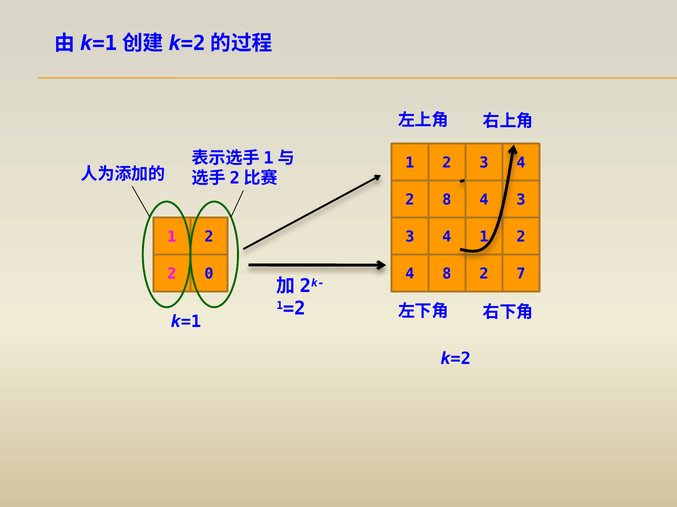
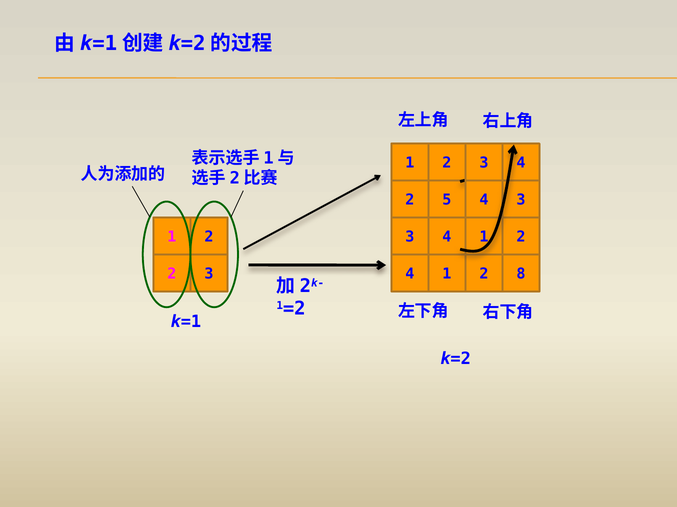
2 8: 8 -> 5
2 0: 0 -> 3
4 8: 8 -> 1
7: 7 -> 8
